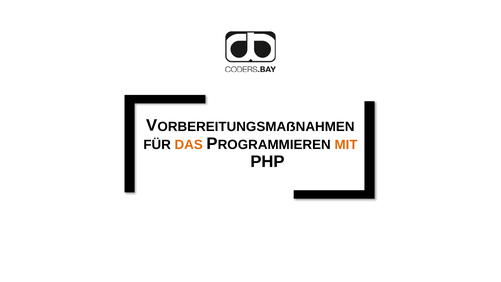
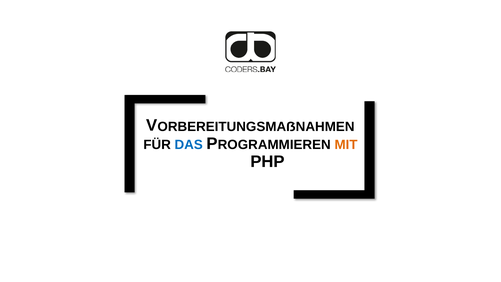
DAS colour: orange -> blue
